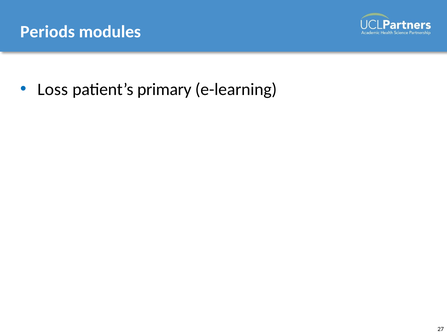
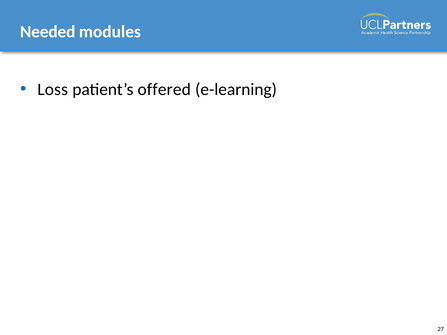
Periods: Periods -> Needed
primary: primary -> offered
